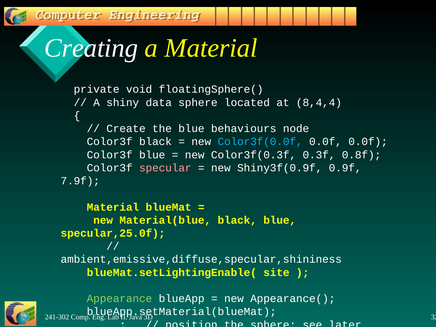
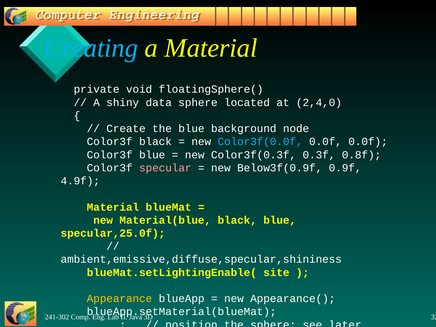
Creating colour: white -> light blue
8,4,4: 8,4,4 -> 2,4,0
behaviours: behaviours -> background
Shiny3f(0.9f: Shiny3f(0.9f -> Below3f(0.9f
7.9f: 7.9f -> 4.9f
Appearance colour: light green -> yellow
